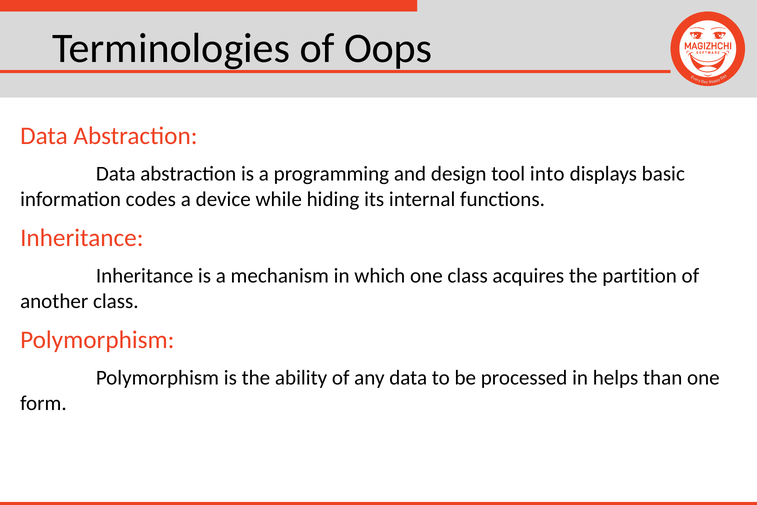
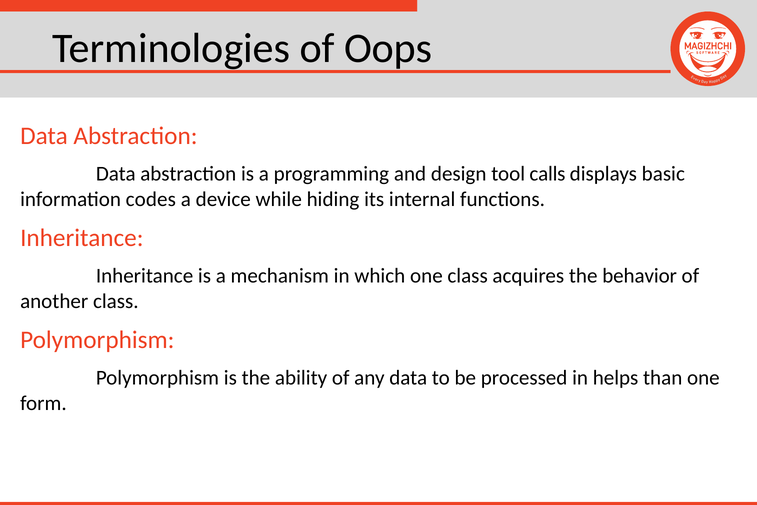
into: into -> calls
partition: partition -> behavior
